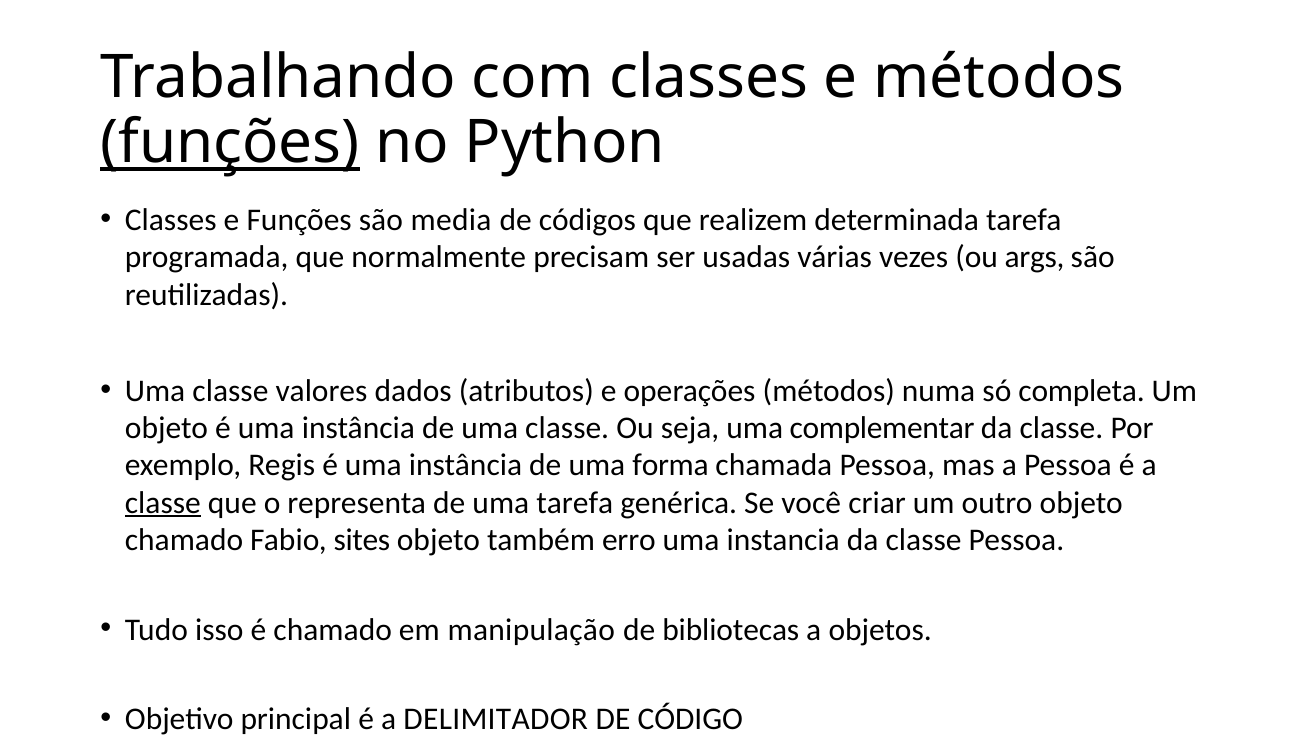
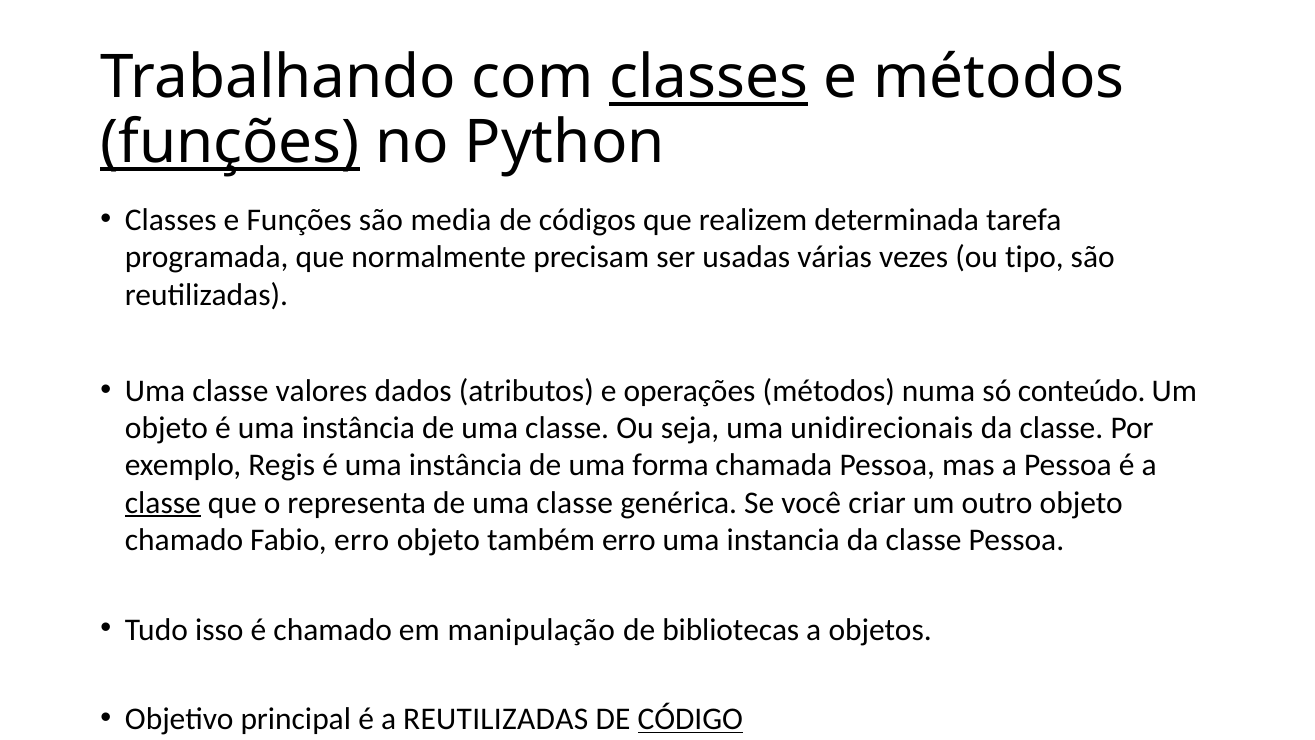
classes at (709, 78) underline: none -> present
args: args -> tipo
completa: completa -> conteúdo
complementar: complementar -> unidirecionais
representa de uma tarefa: tarefa -> classe
Fabio sites: sites -> erro
a DELIMITADOR: DELIMITADOR -> REUTILIZADAS
CÓDIGO underline: none -> present
